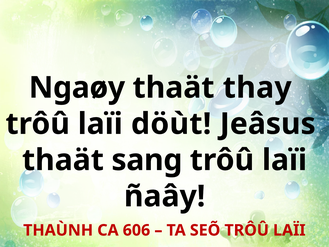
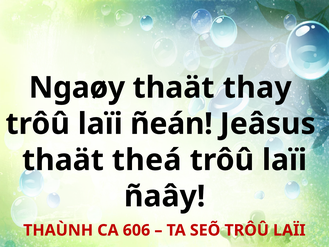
döùt: döùt -> ñeán
sang: sang -> theá
